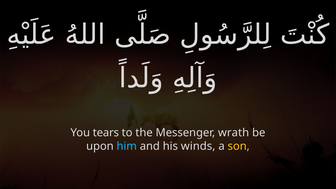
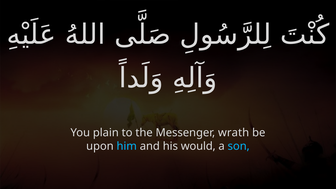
tears: tears -> plain
winds: winds -> would
son colour: yellow -> light blue
